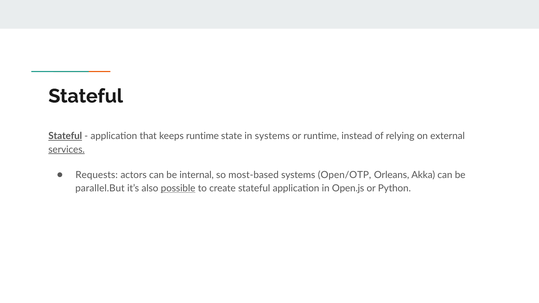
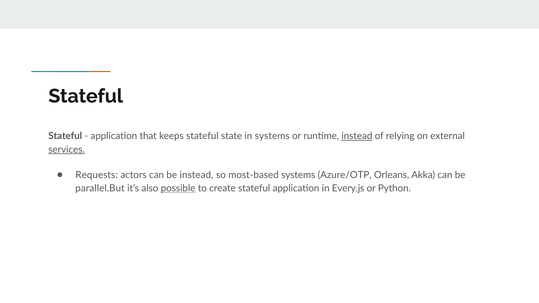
Stateful at (65, 136) underline: present -> none
keeps runtime: runtime -> stateful
instead at (357, 136) underline: none -> present
be internal: internal -> instead
Open/OTP: Open/OTP -> Azure/OTP
Open.js: Open.js -> Every.js
